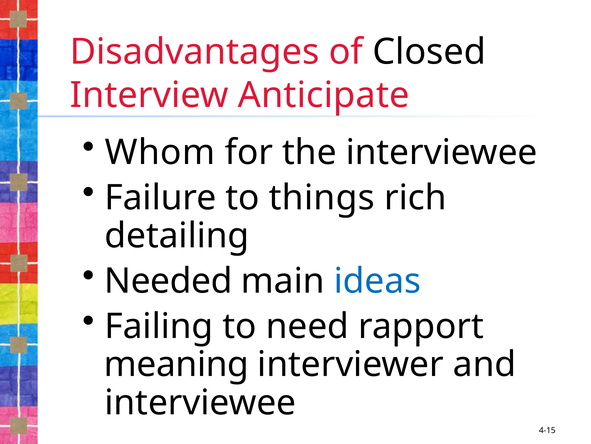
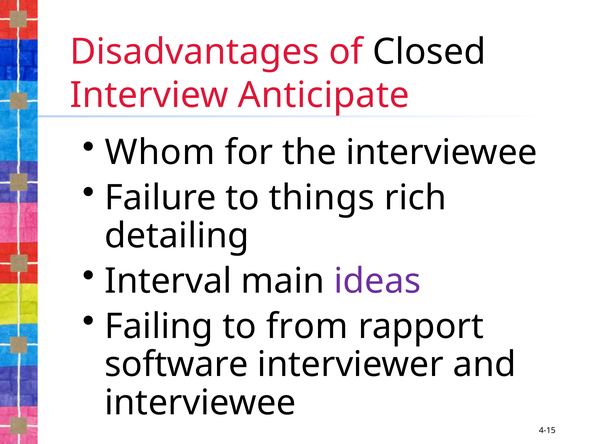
Needed: Needed -> Interval
ideas colour: blue -> purple
need: need -> from
meaning: meaning -> software
